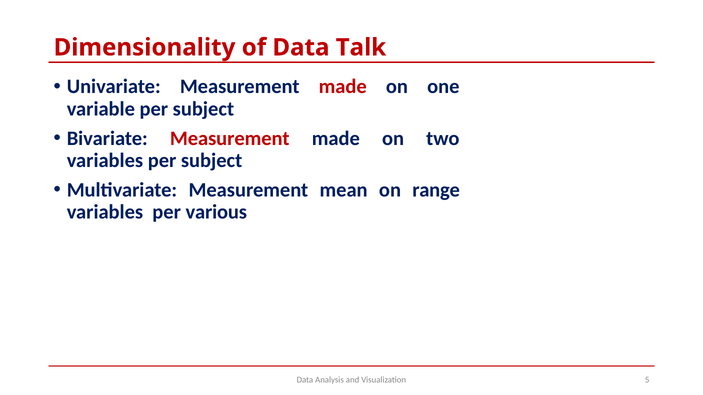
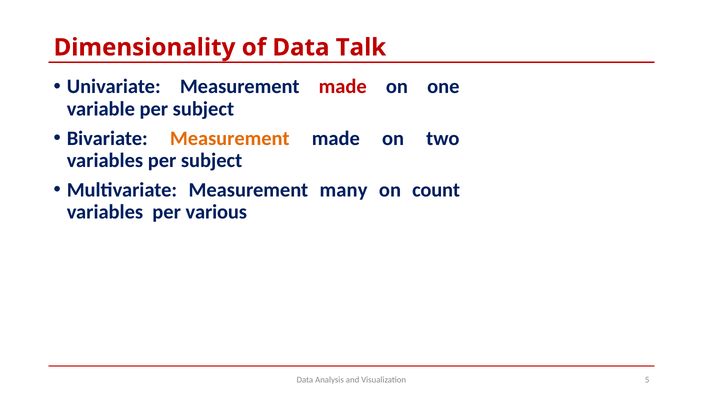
Measurement at (230, 138) colour: red -> orange
mean: mean -> many
range: range -> count
